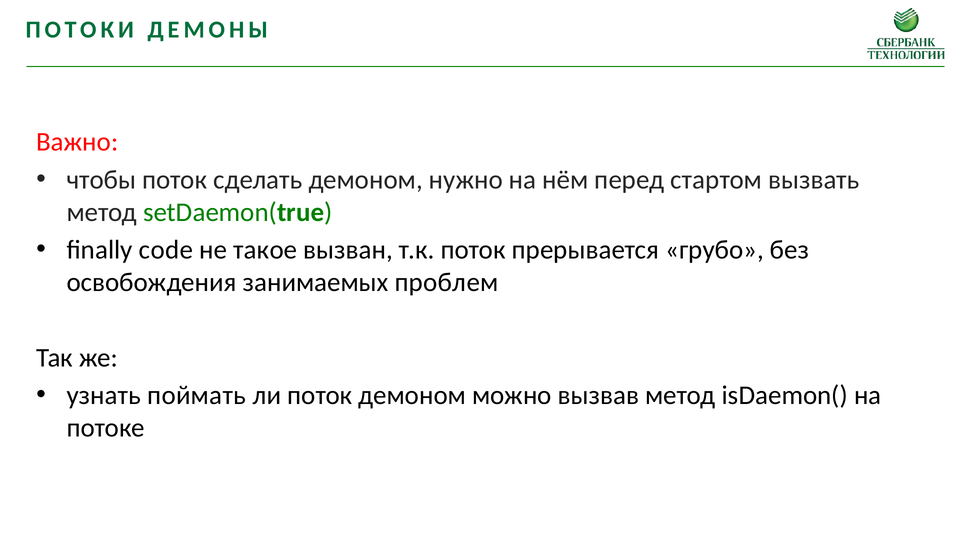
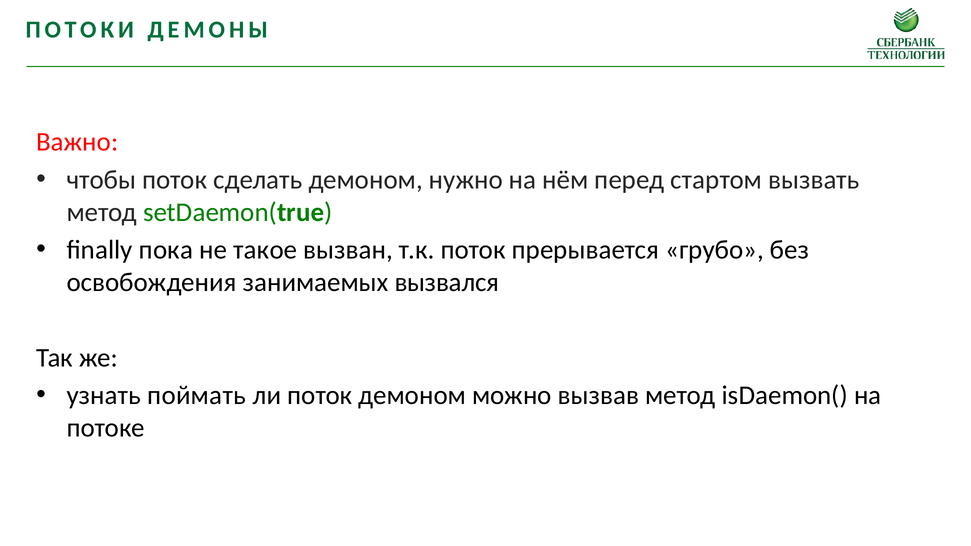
code: code -> пока
проблем: проблем -> вызвался
